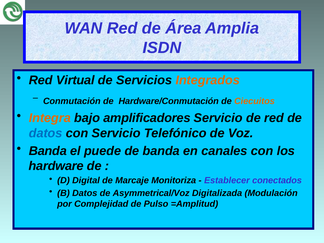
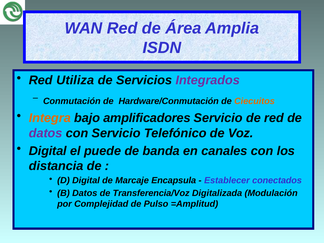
Virtual: Virtual -> Utiliza
Integrados colour: orange -> purple
datos at (46, 133) colour: blue -> purple
Banda at (48, 151): Banda -> Digital
hardware: hardware -> distancia
Monitoriza: Monitoriza -> Encapsula
Asymmetrical/Voz: Asymmetrical/Voz -> Transferencia/Voz
